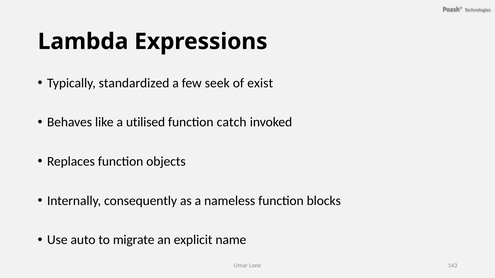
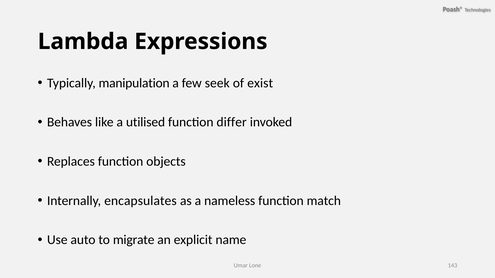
standardized: standardized -> manipulation
catch: catch -> differ
consequently: consequently -> encapsulates
blocks: blocks -> match
